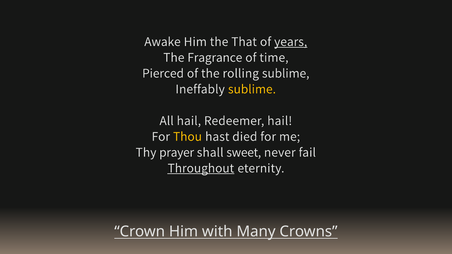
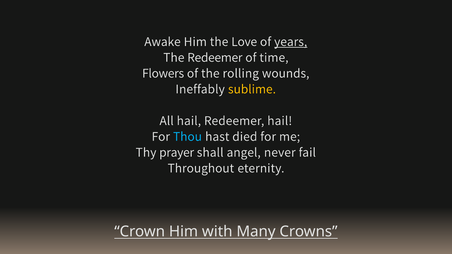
That: That -> Love
The Fragrance: Fragrance -> Redeemer
Pierced: Pierced -> Flowers
rolling sublime: sublime -> wounds
Thou colour: yellow -> light blue
sweet: sweet -> angel
Throughout underline: present -> none
